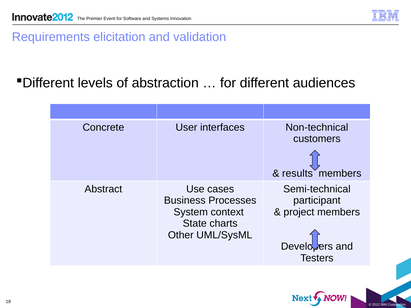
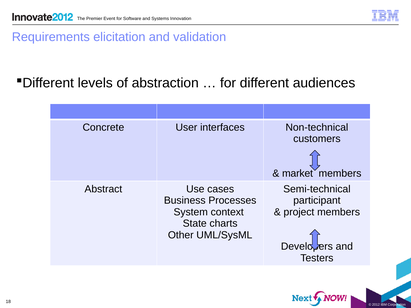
results: results -> market
